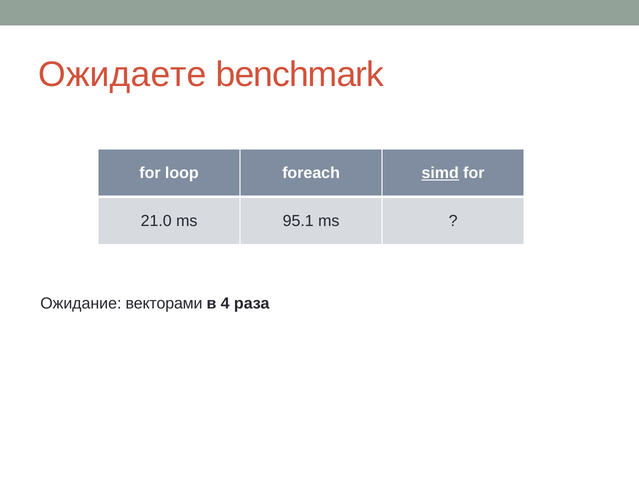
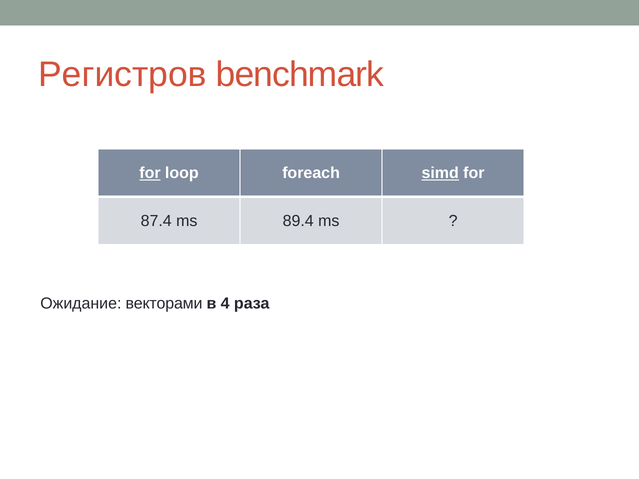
Ожидаете: Ожидаете -> Регистров
for at (150, 173) underline: none -> present
21.0: 21.0 -> 87.4
95.1: 95.1 -> 89.4
